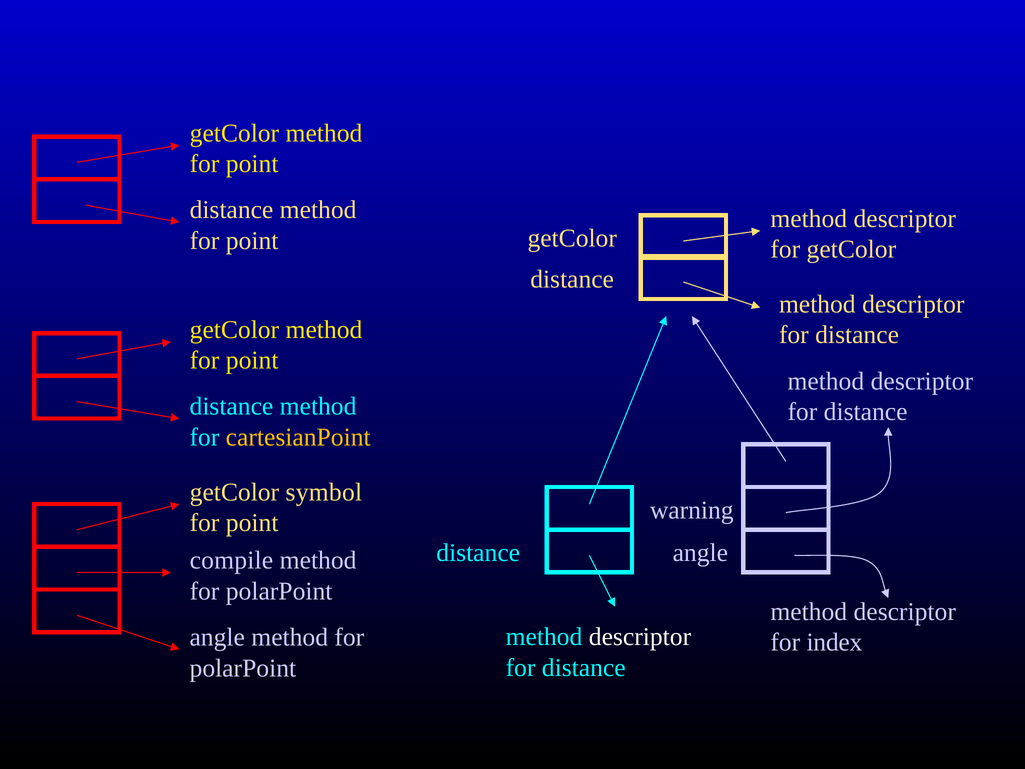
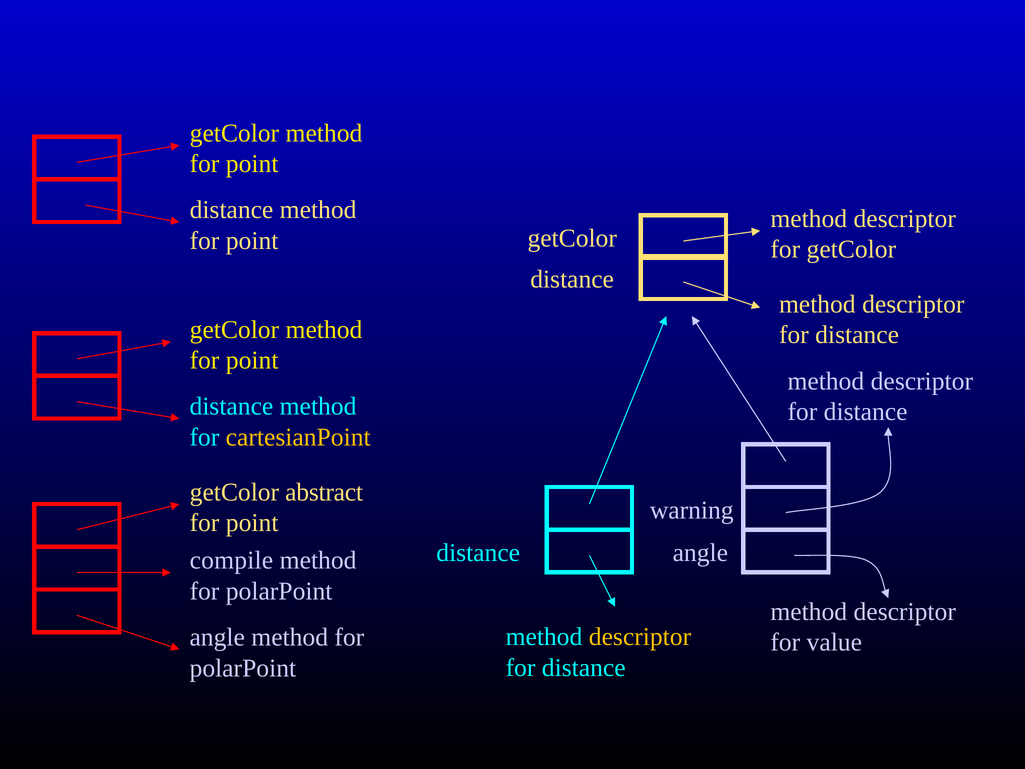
symbol: symbol -> abstract
descriptor at (640, 637) colour: white -> yellow
index: index -> value
